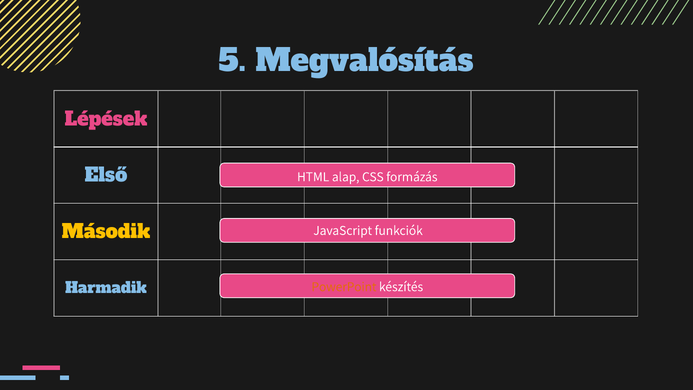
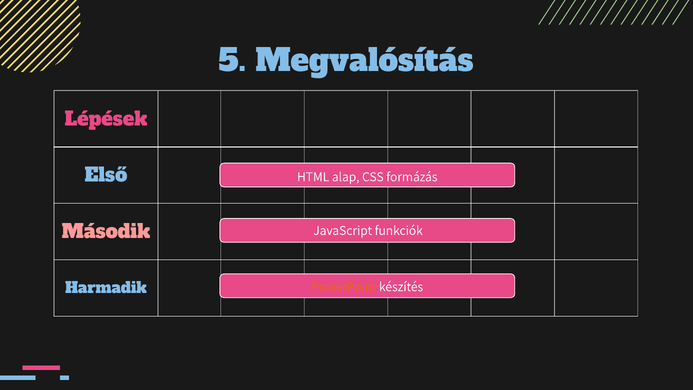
Második colour: yellow -> pink
